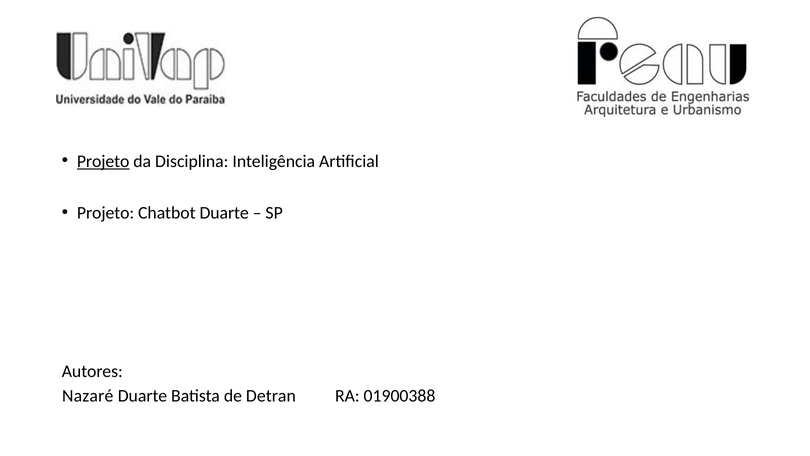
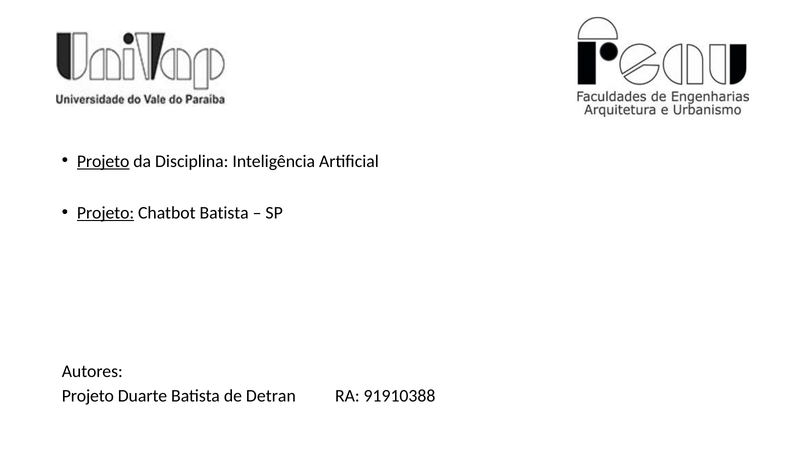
Projeto at (106, 213) underline: none -> present
Chatbot Duarte: Duarte -> Batista
Nazaré at (88, 396): Nazaré -> Projeto
01900388: 01900388 -> 91910388
